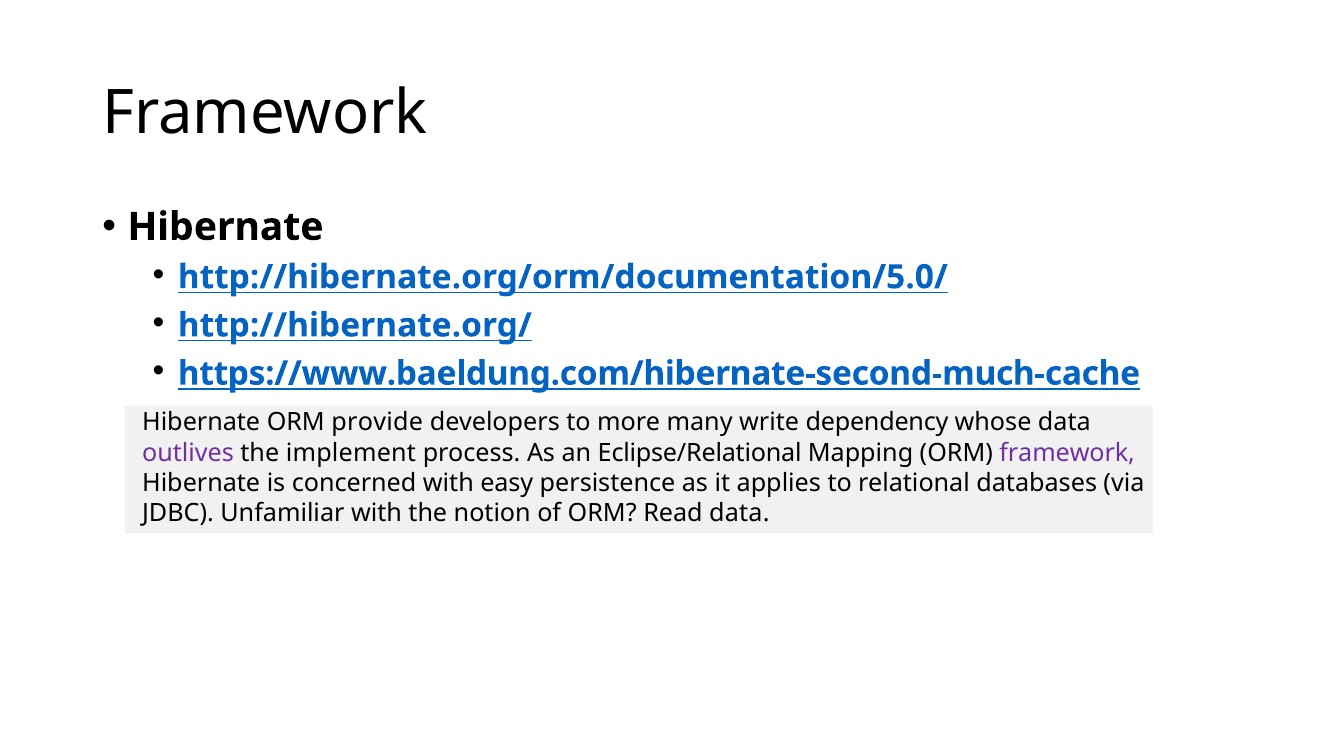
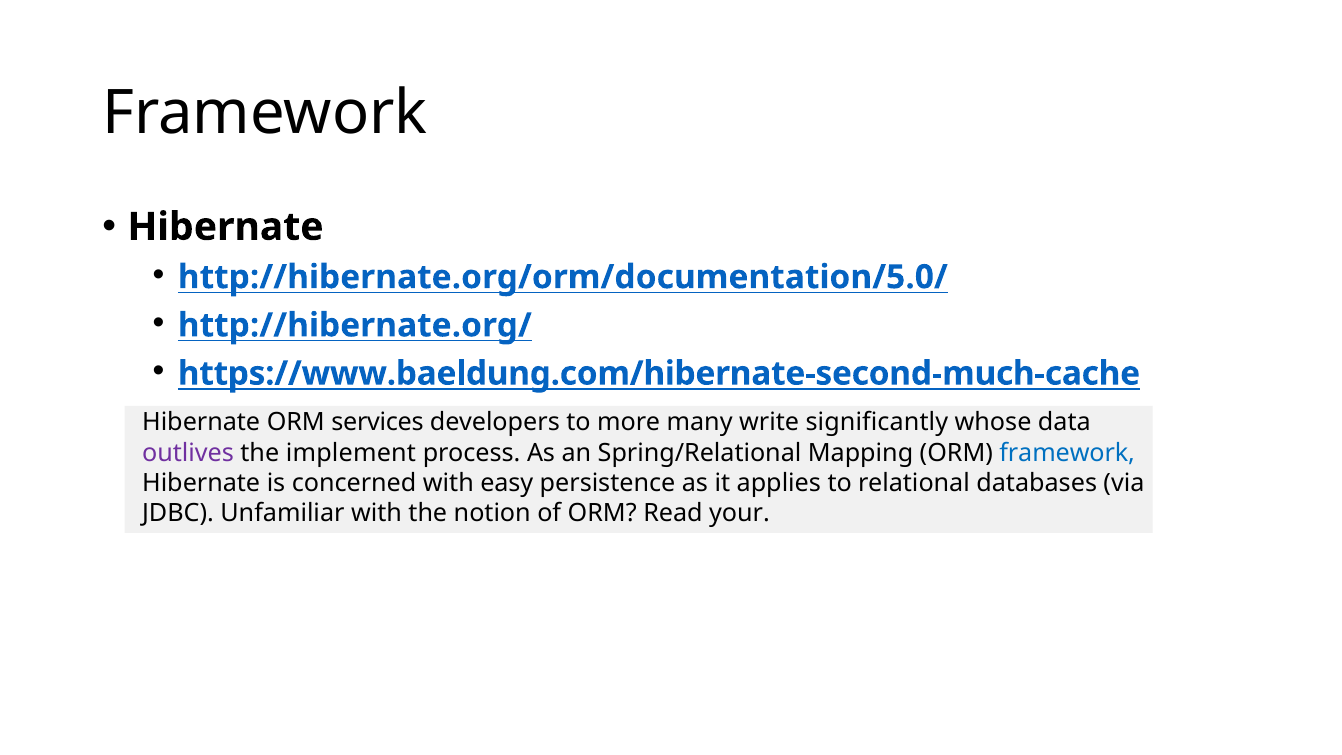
provide: provide -> services
dependency: dependency -> significantly
Eclipse/Relational: Eclipse/Relational -> Spring/Relational
framework at (1067, 453) colour: purple -> blue
Read data: data -> your
